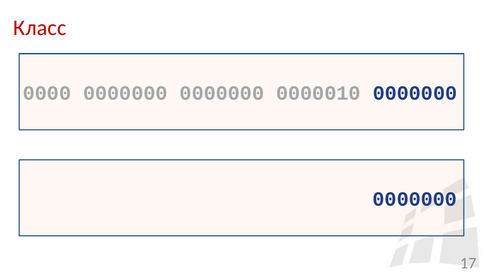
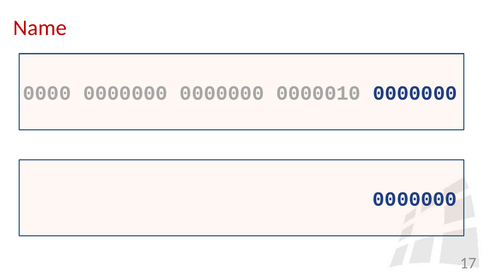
Класс: Класс -> Name
